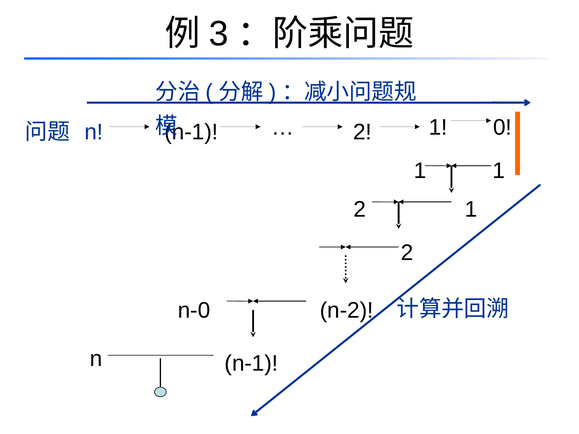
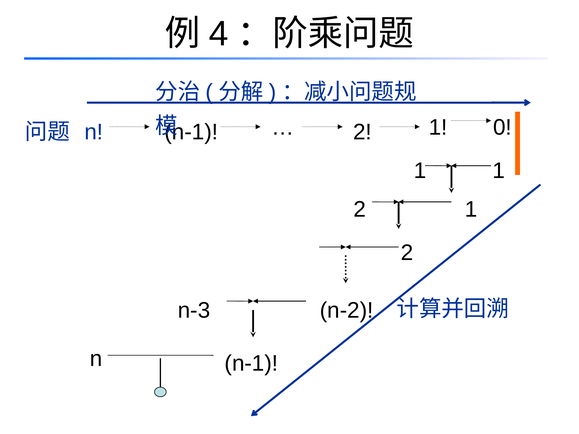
3: 3 -> 4
n-0: n-0 -> n-3
